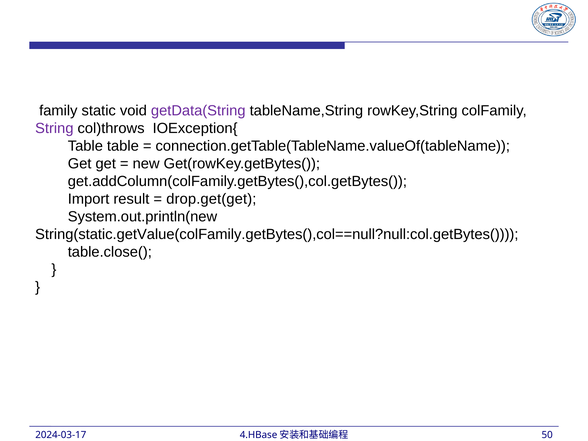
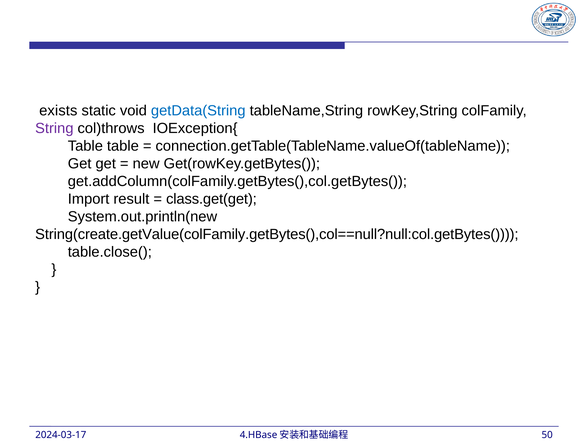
family: family -> exists
getData(String colour: purple -> blue
drop.get(get: drop.get(get -> class.get(get
String(static.getValue(colFamily.getBytes(),col==null?null:col.getBytes(: String(static.getValue(colFamily.getBytes(),col==null?null:col.getBytes( -> String(create.getValue(colFamily.getBytes(),col==null?null:col.getBytes(
